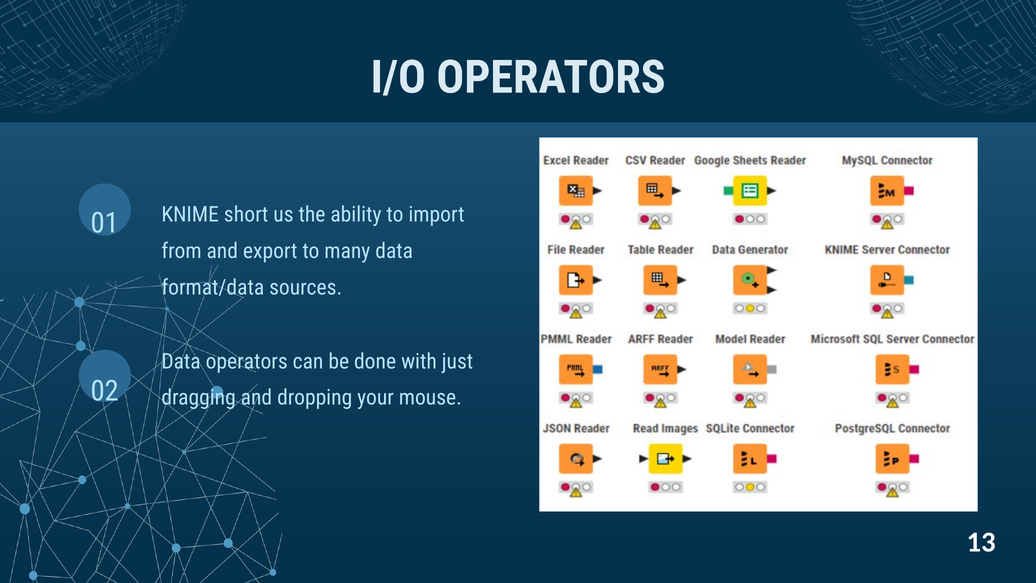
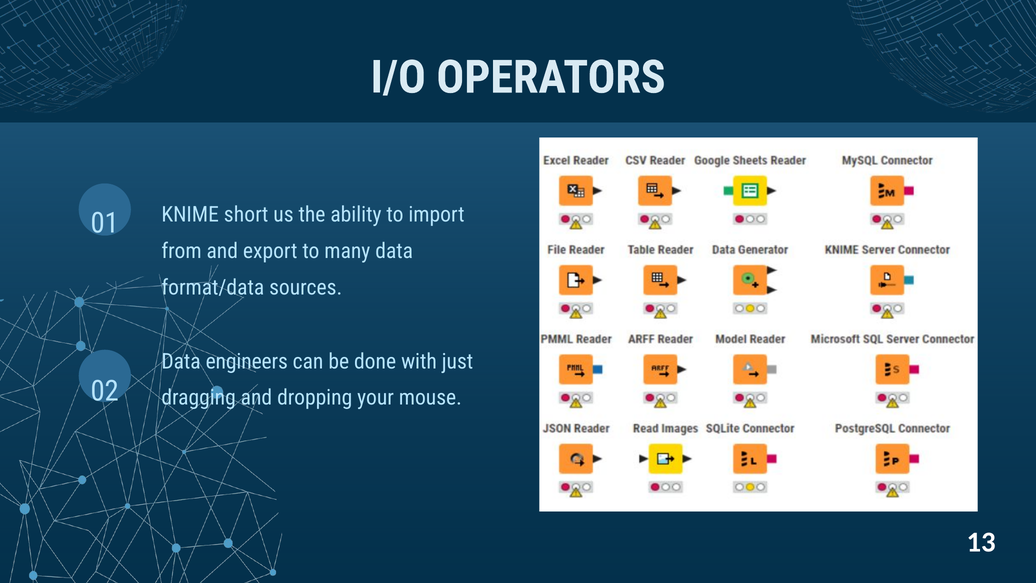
Data operators: operators -> engineers
